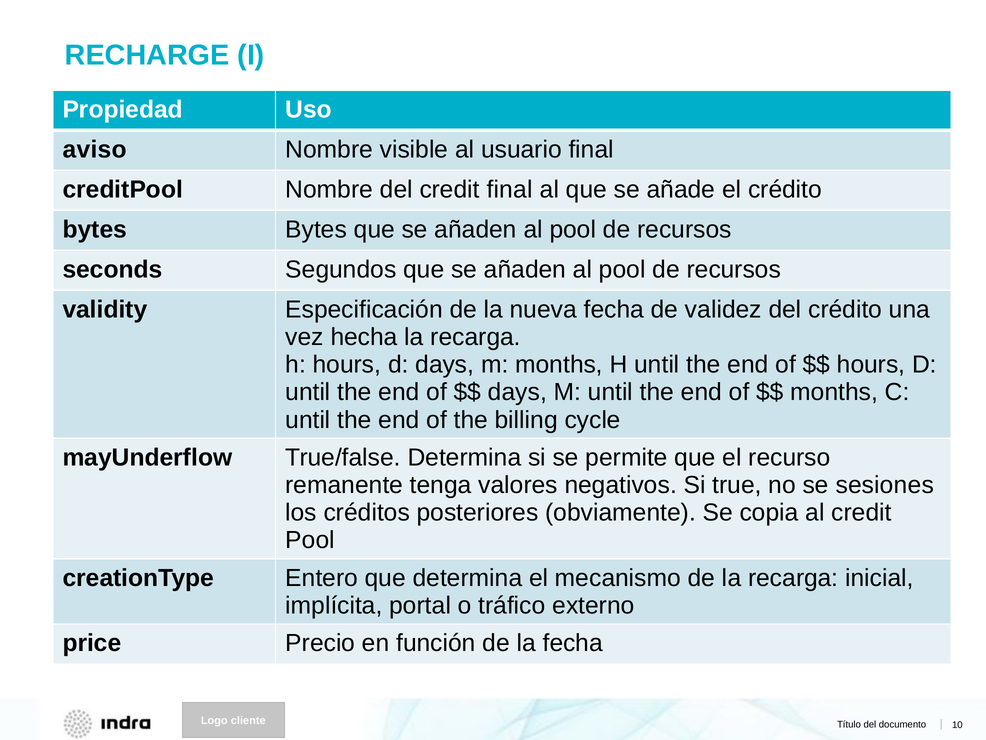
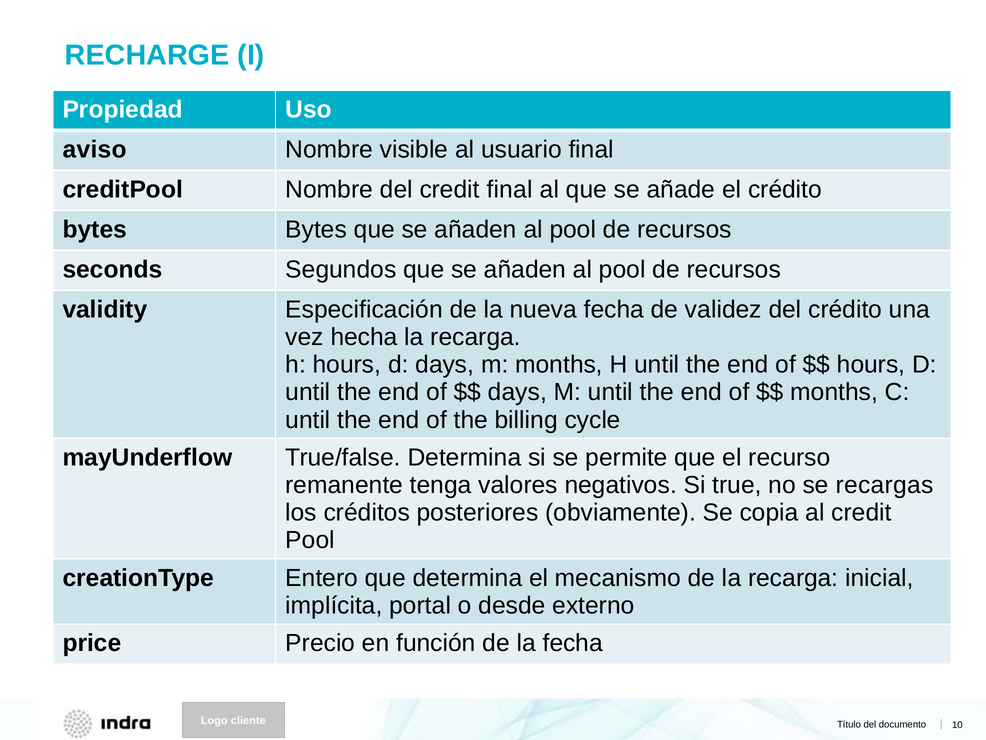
sesiones: sesiones -> recargas
tráfico: tráfico -> desde
